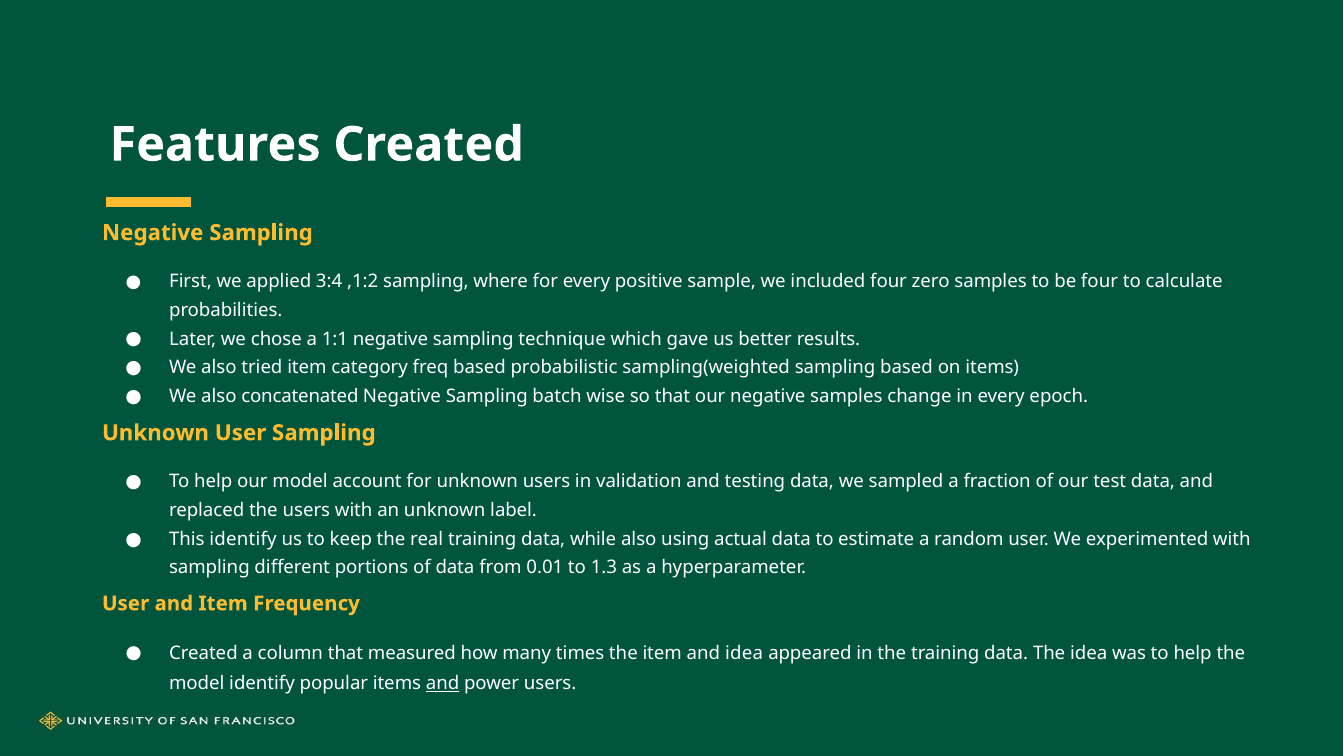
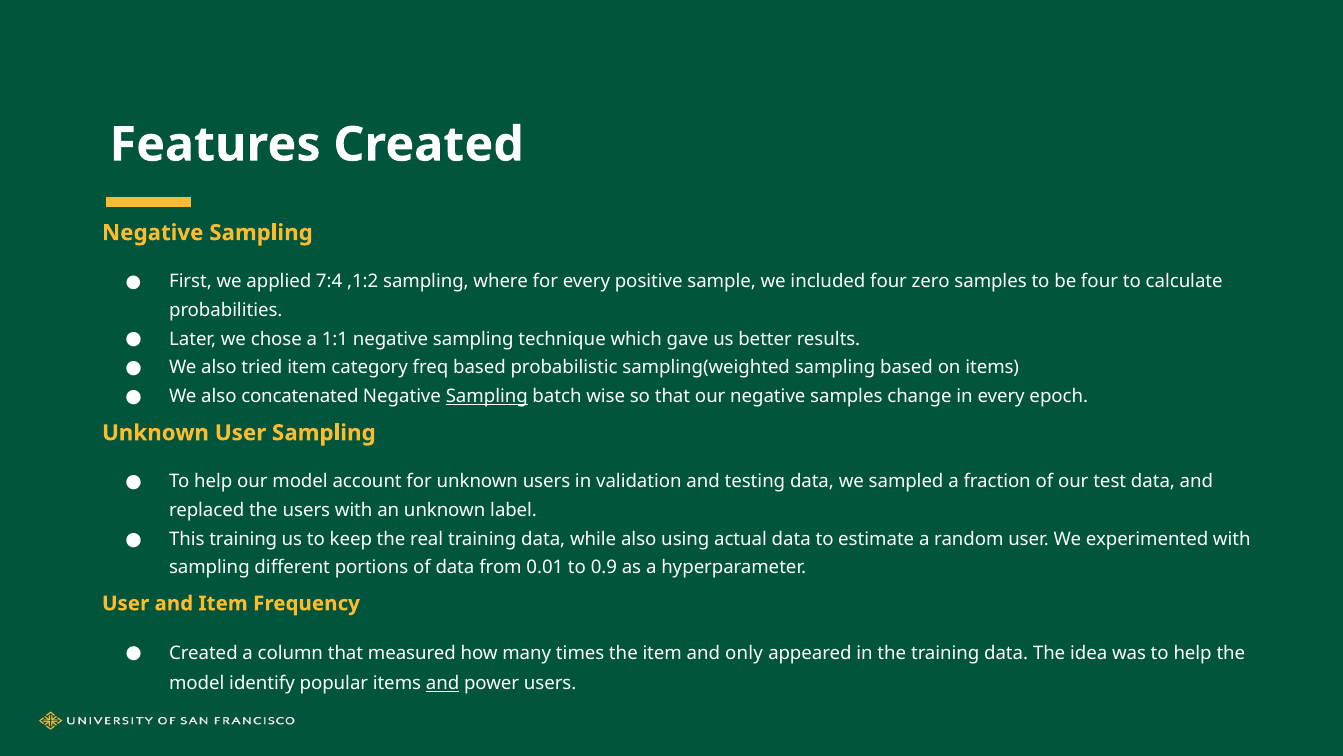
3:4: 3:4 -> 7:4
Sampling at (487, 396) underline: none -> present
This identify: identify -> training
1.3: 1.3 -> 0.9
and idea: idea -> only
